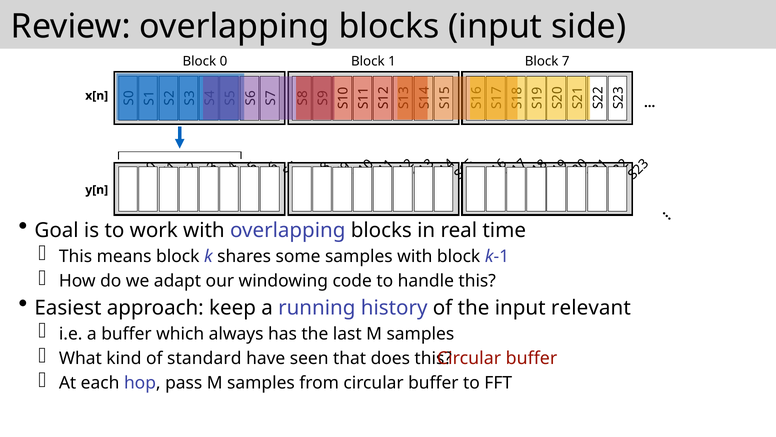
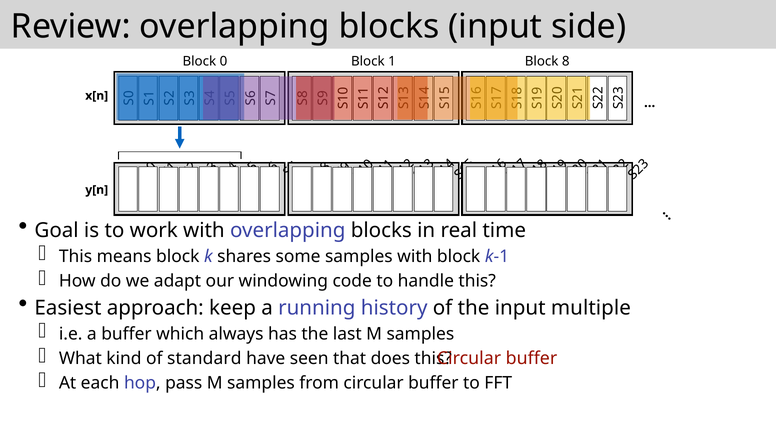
Block 7: 7 -> 8
relevant: relevant -> multiple
